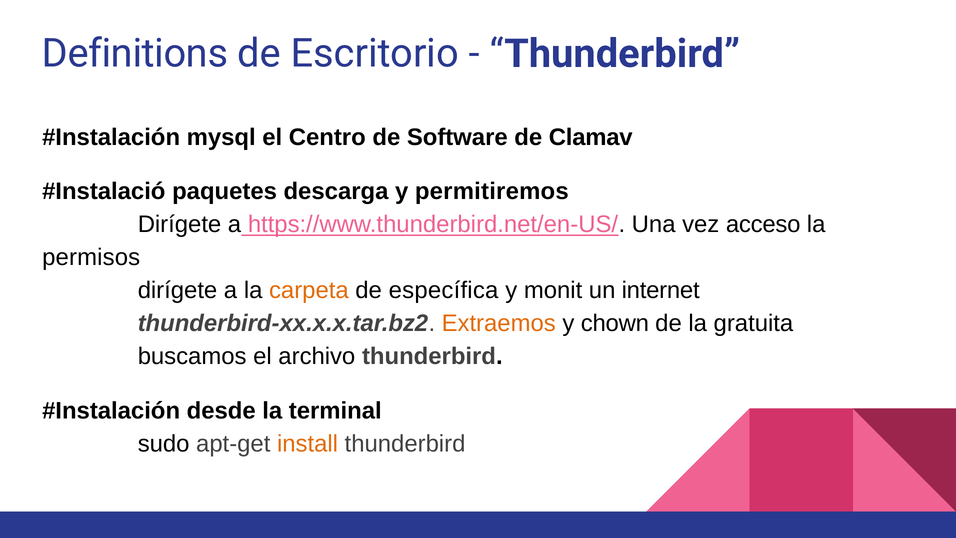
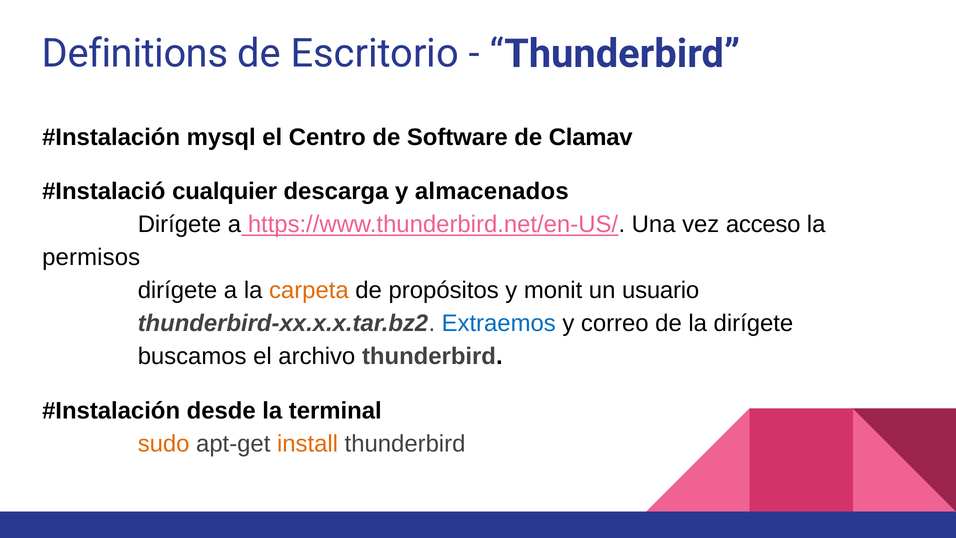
paquetes: paquetes -> cualquier
permitiremos: permitiremos -> almacenados
específica: específica -> propósitos
internet: internet -> usuario
Extraemos colour: orange -> blue
chown: chown -> correo
la gratuita: gratuita -> dirígete
sudo colour: black -> orange
